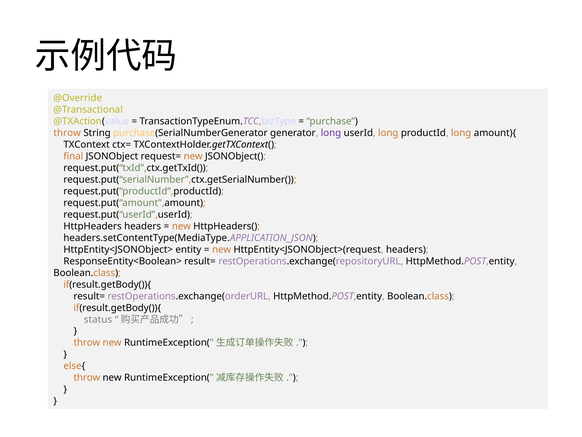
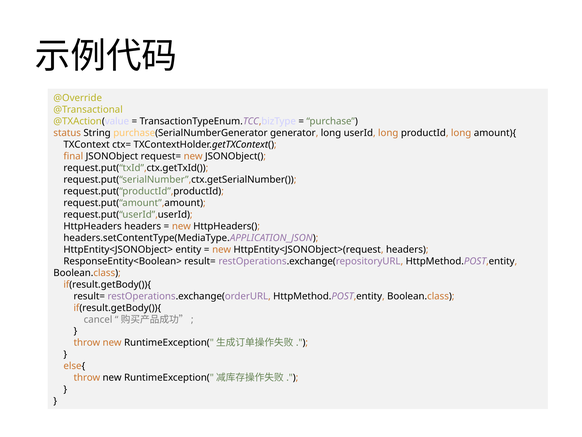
throw at (67, 133): throw -> status
long at (331, 133) colour: purple -> black
status: status -> cancel
